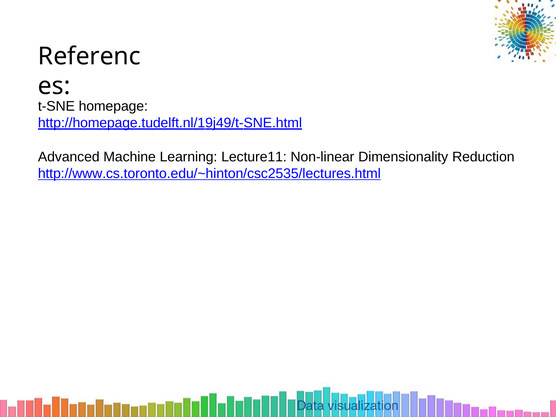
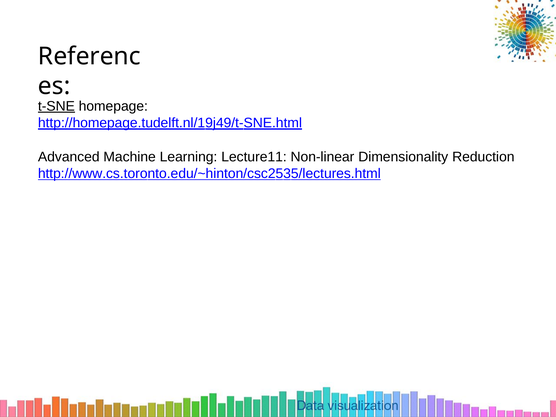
t-SNE underline: none -> present
